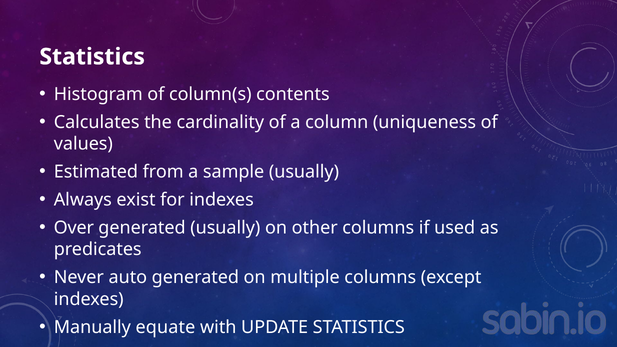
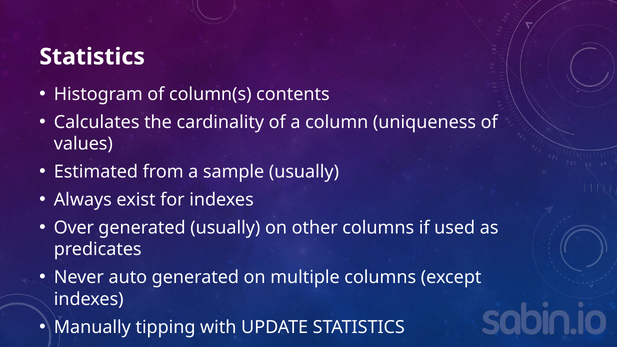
equate: equate -> tipping
